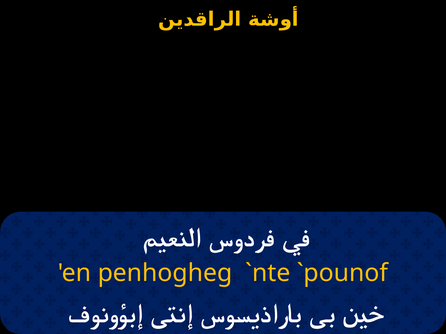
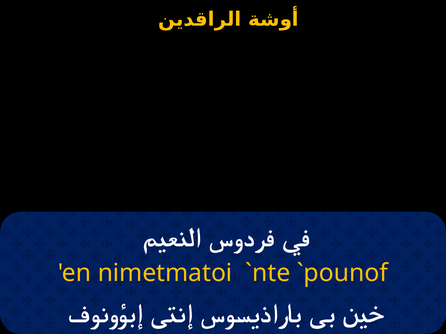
penhogheg: penhogheg -> nimetmatoi
